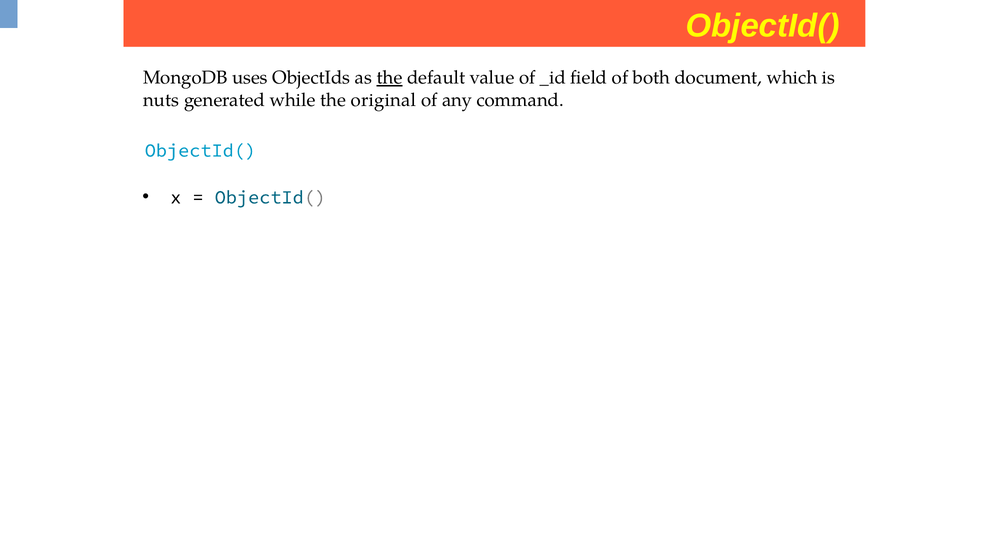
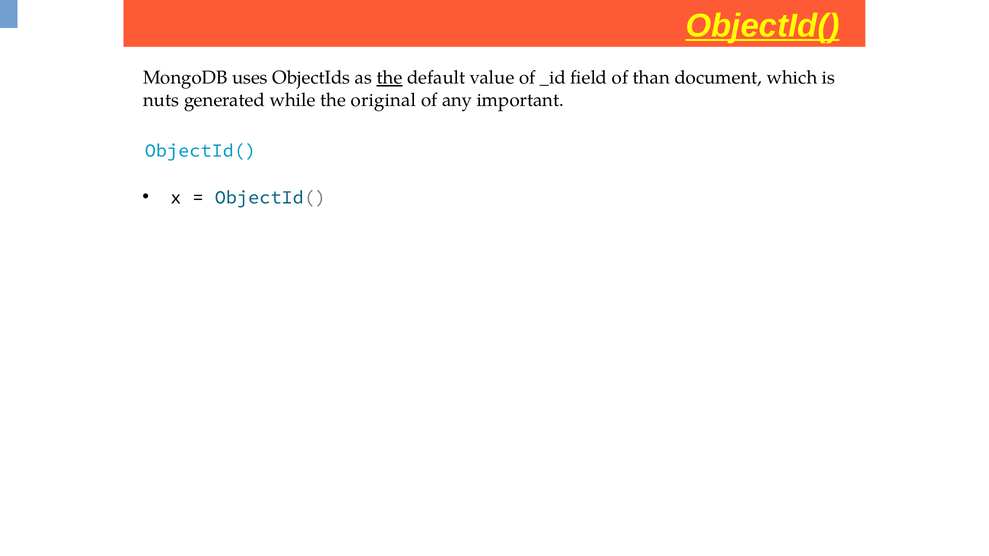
ObjectId( at (763, 26) underline: none -> present
both: both -> than
command: command -> important
